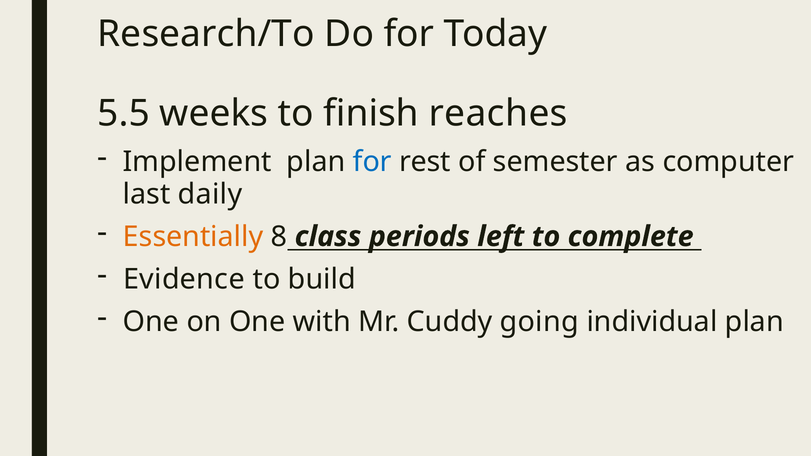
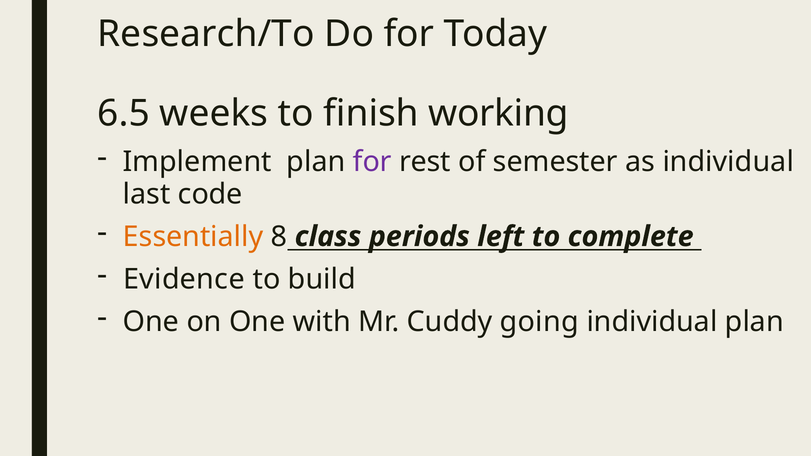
5.5: 5.5 -> 6.5
reaches: reaches -> working
for at (372, 162) colour: blue -> purple
as computer: computer -> individual
daily: daily -> code
